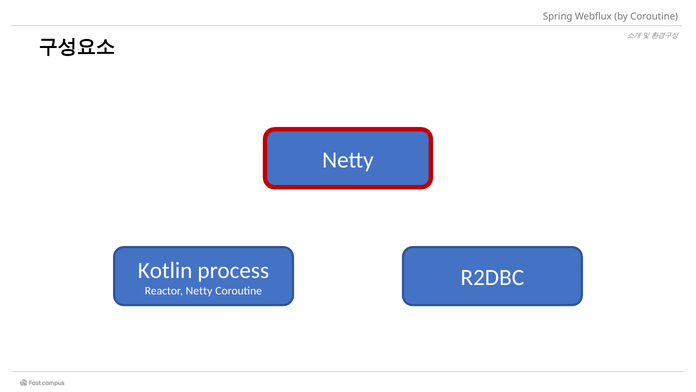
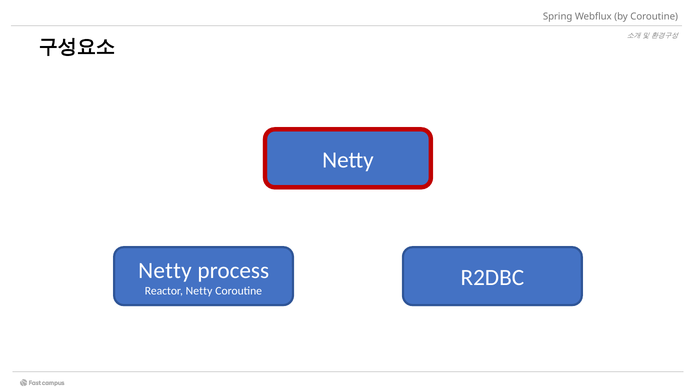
Kotlin at (165, 270): Kotlin -> Netty
